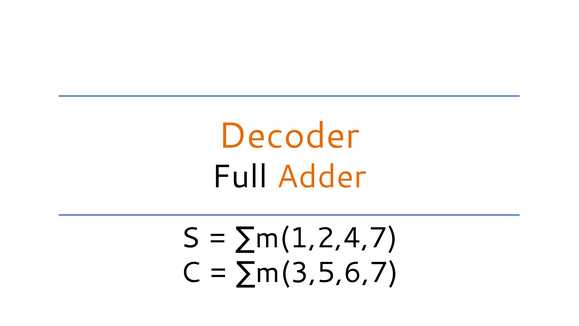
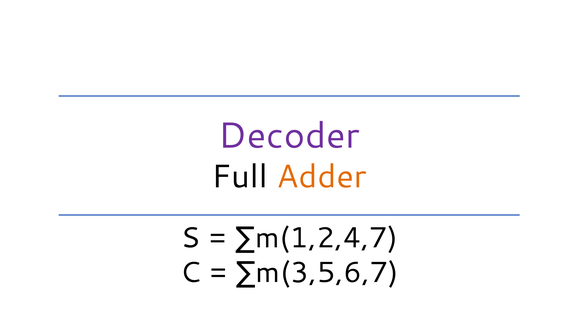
Decoder colour: orange -> purple
